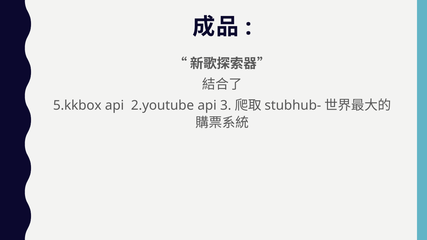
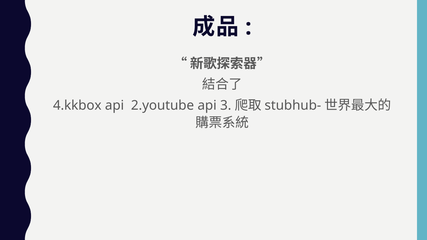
5.kkbox: 5.kkbox -> 4.kkbox
